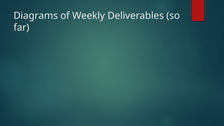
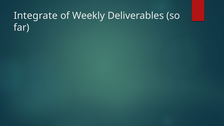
Diagrams: Diagrams -> Integrate
